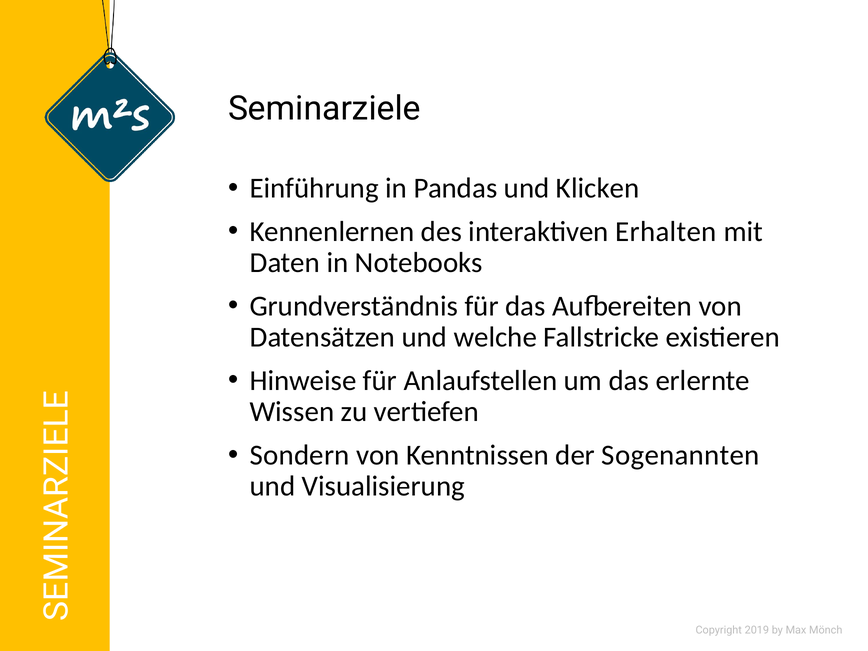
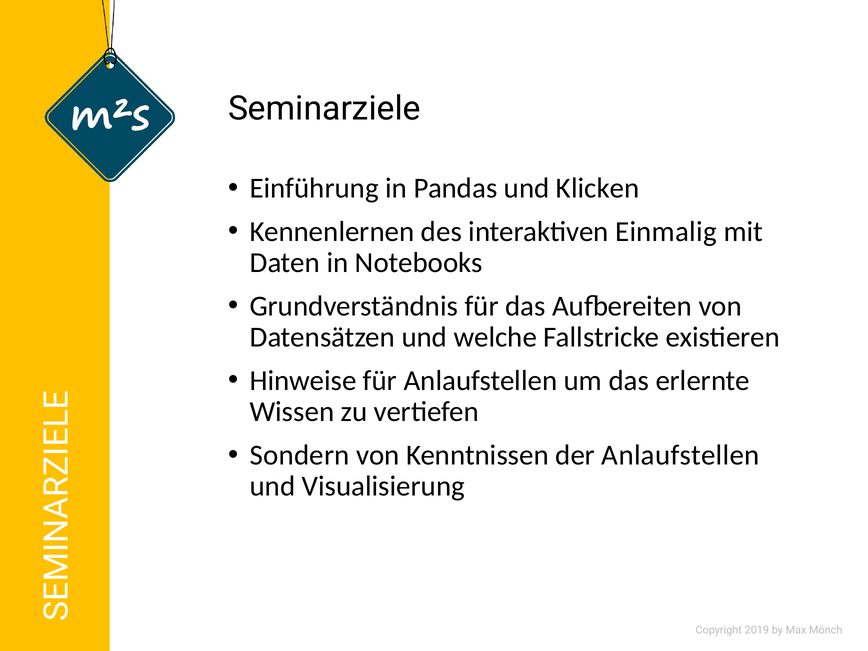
Erhalten: Erhalten -> Einmalig
der Sogenannten: Sogenannten -> Anlaufstellen
